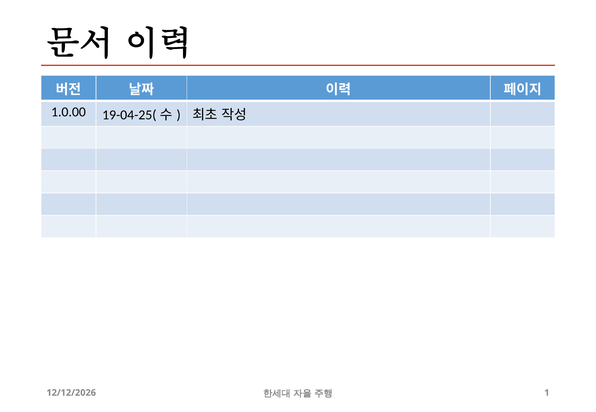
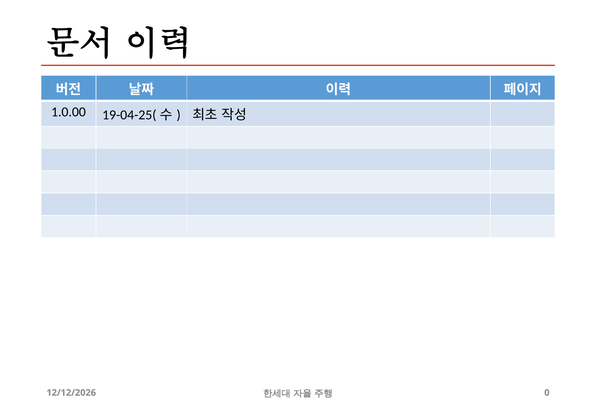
1: 1 -> 0
